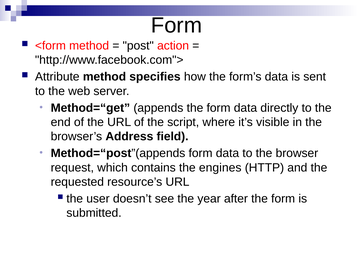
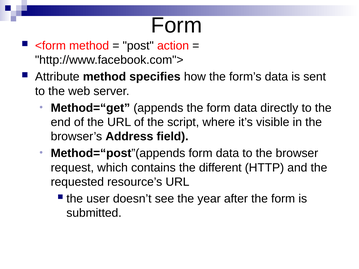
engines: engines -> different
